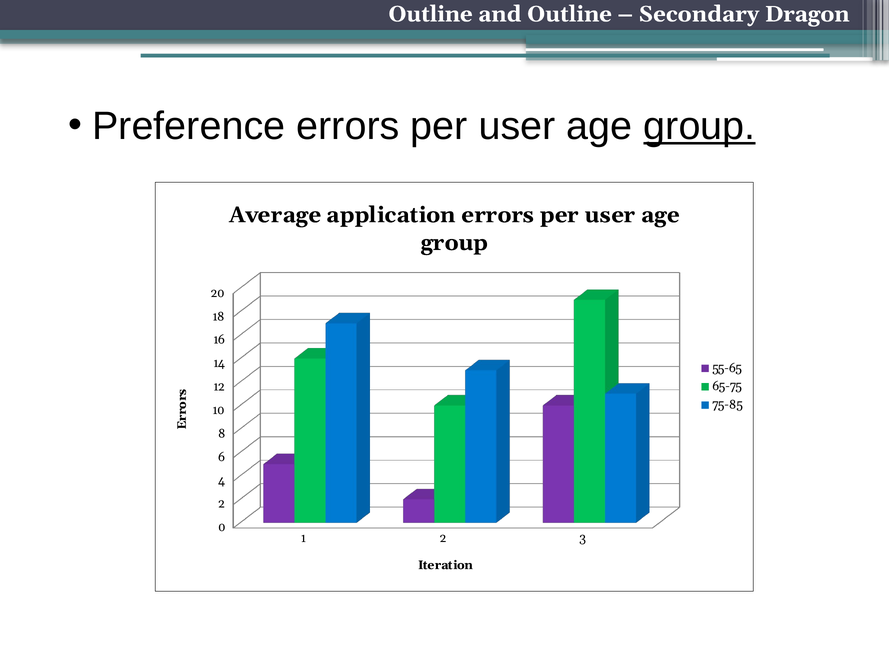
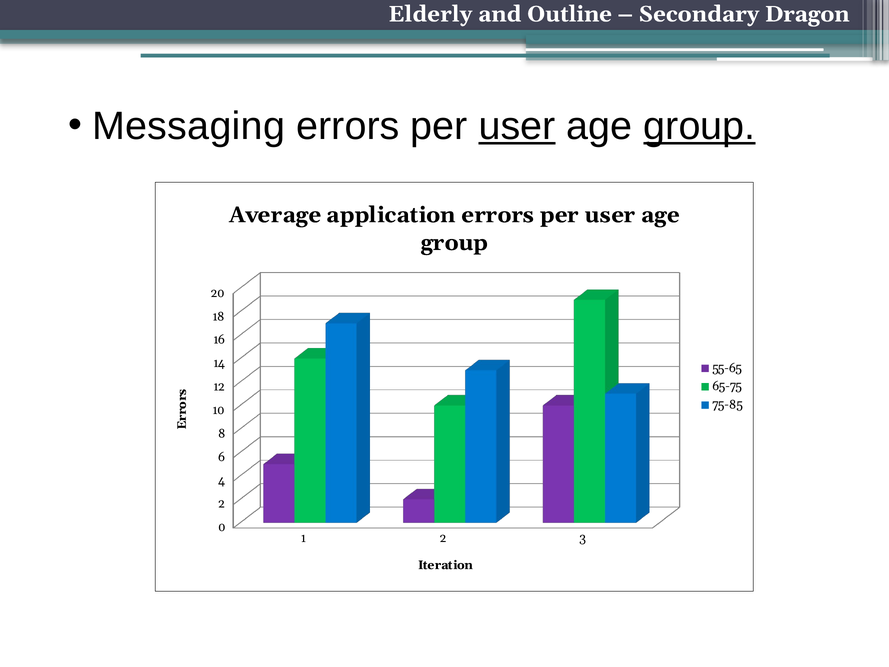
Outline at (430, 14): Outline -> Elderly
Preference: Preference -> Messaging
user at (517, 126) underline: none -> present
